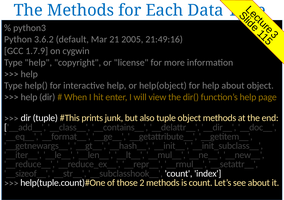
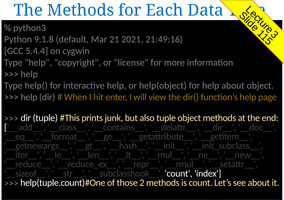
3.6.2: 3.6.2 -> 9.1.8
2005: 2005 -> 2021
1.7.9: 1.7.9 -> 5.4.4
